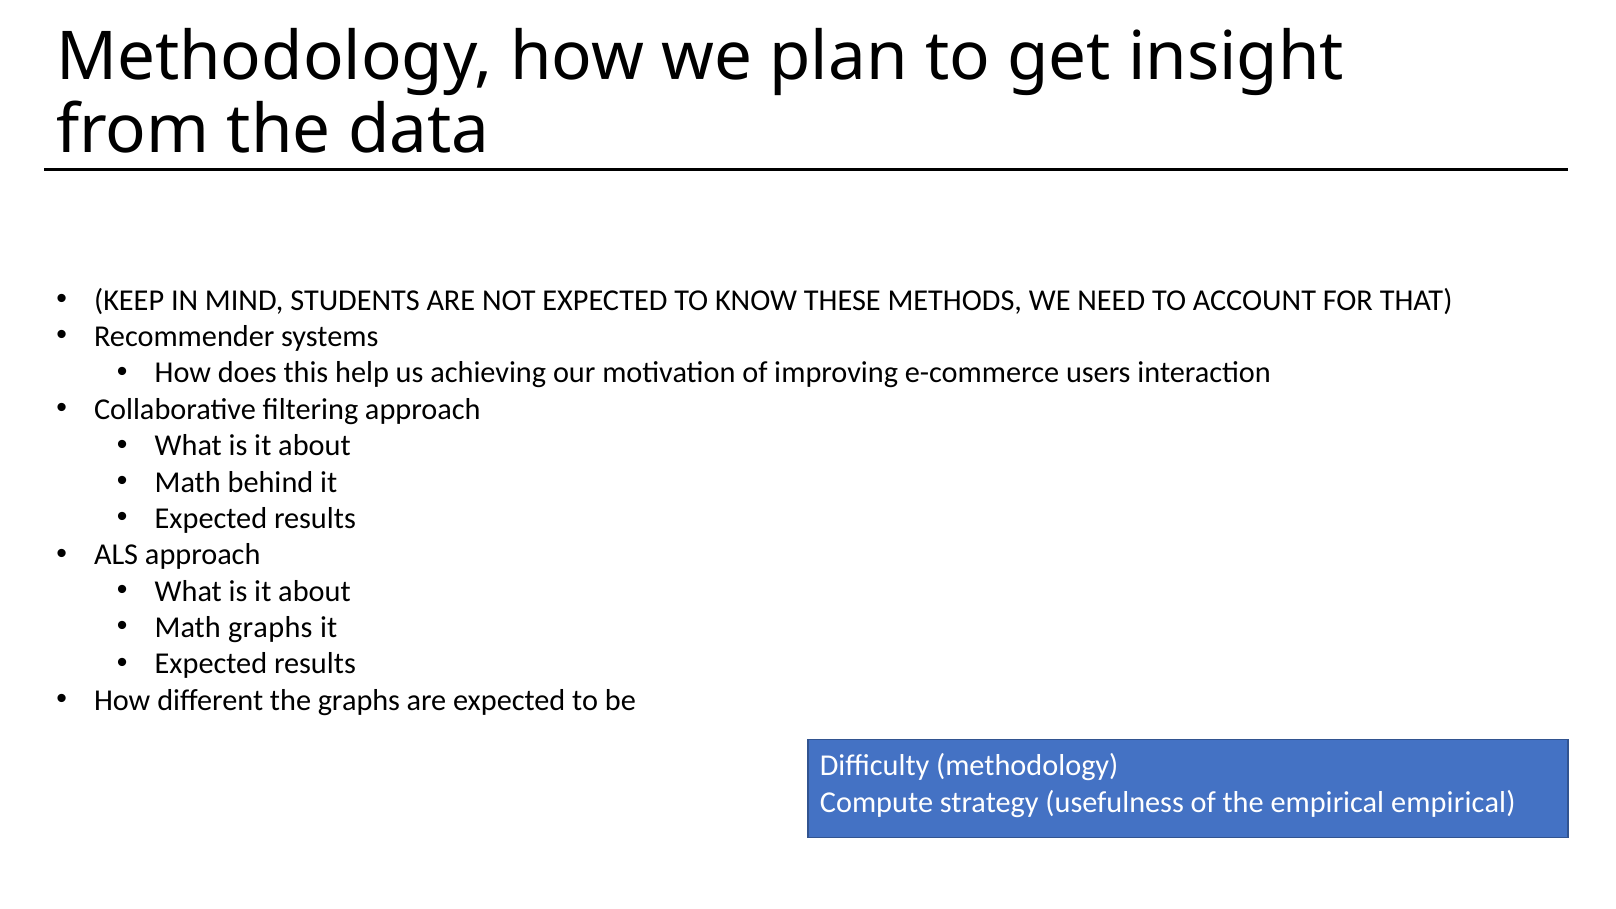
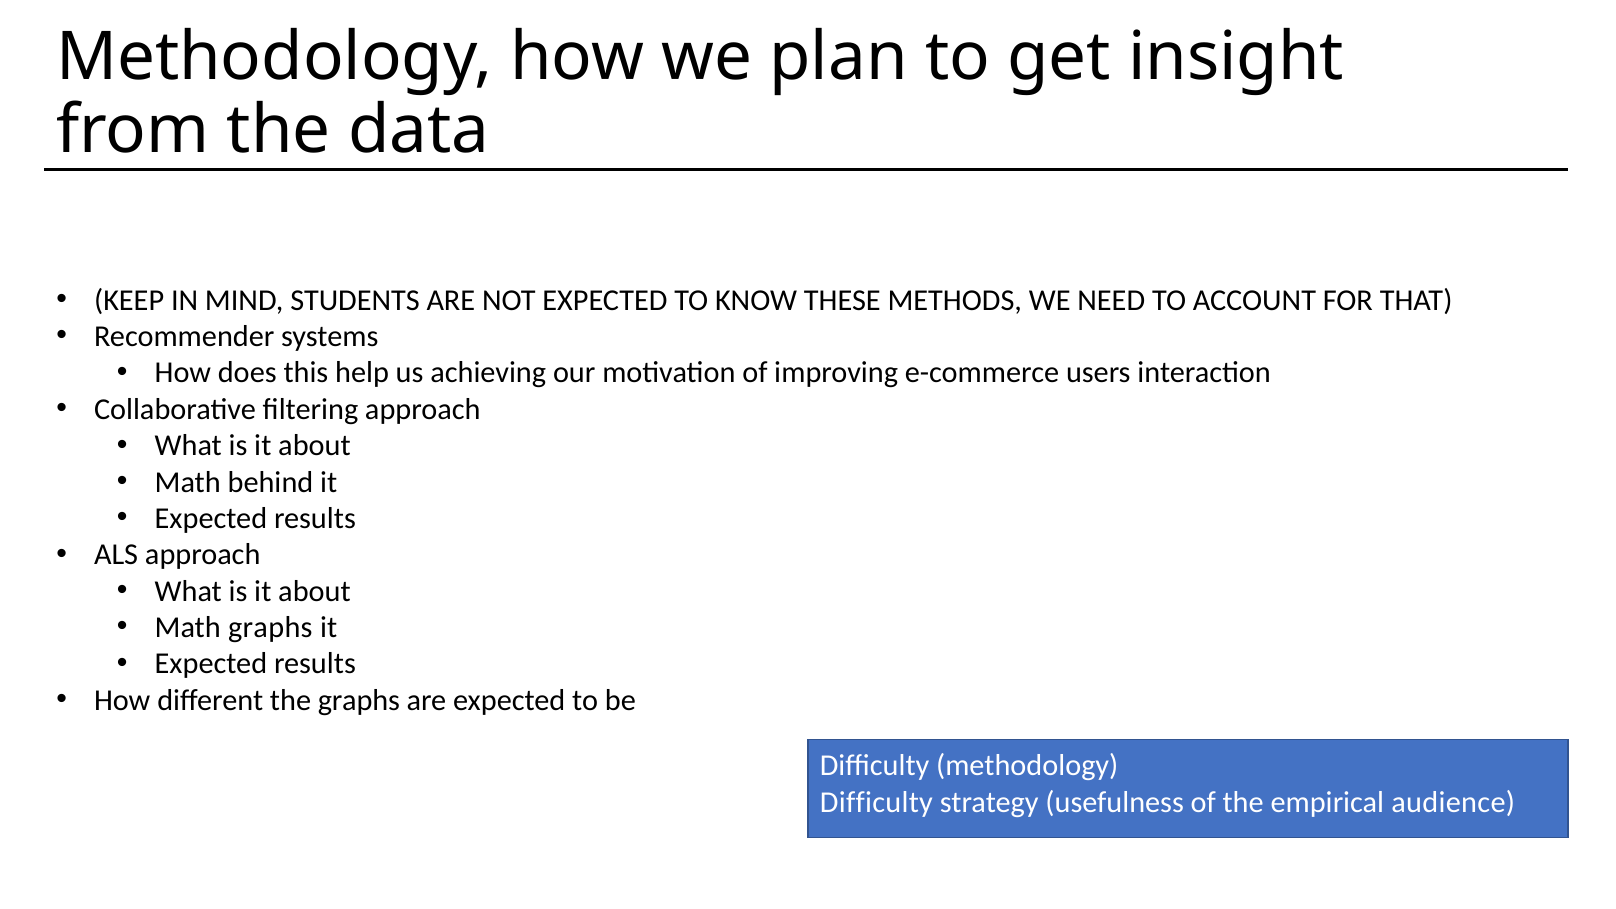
Compute at (877, 802): Compute -> Difficulty
empirical empirical: empirical -> audience
